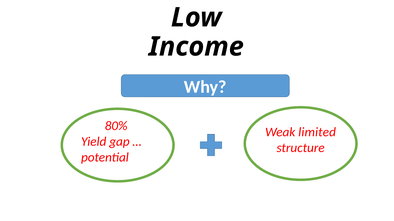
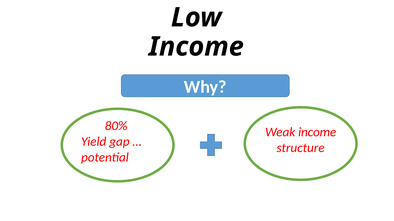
Weak limited: limited -> income
